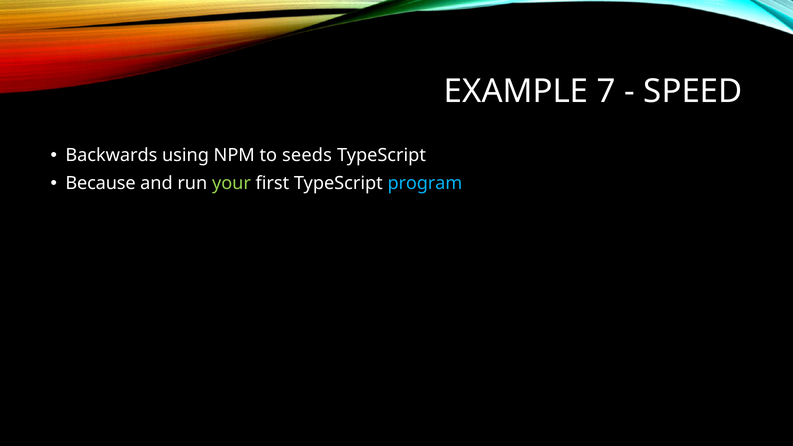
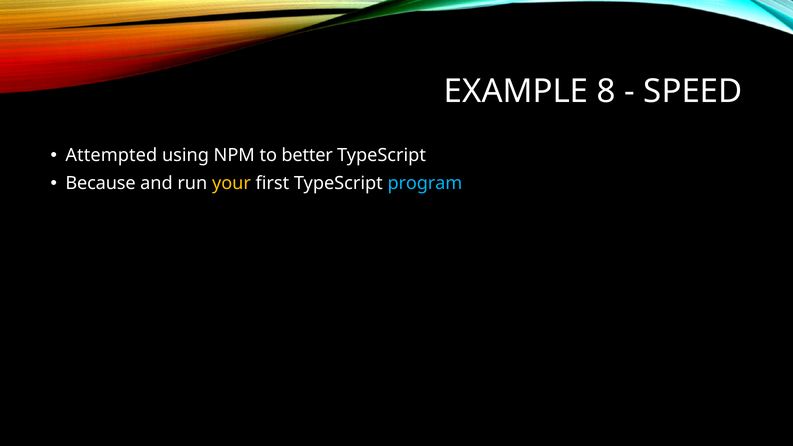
7: 7 -> 8
Backwards: Backwards -> Attempted
seeds: seeds -> better
your colour: light green -> yellow
